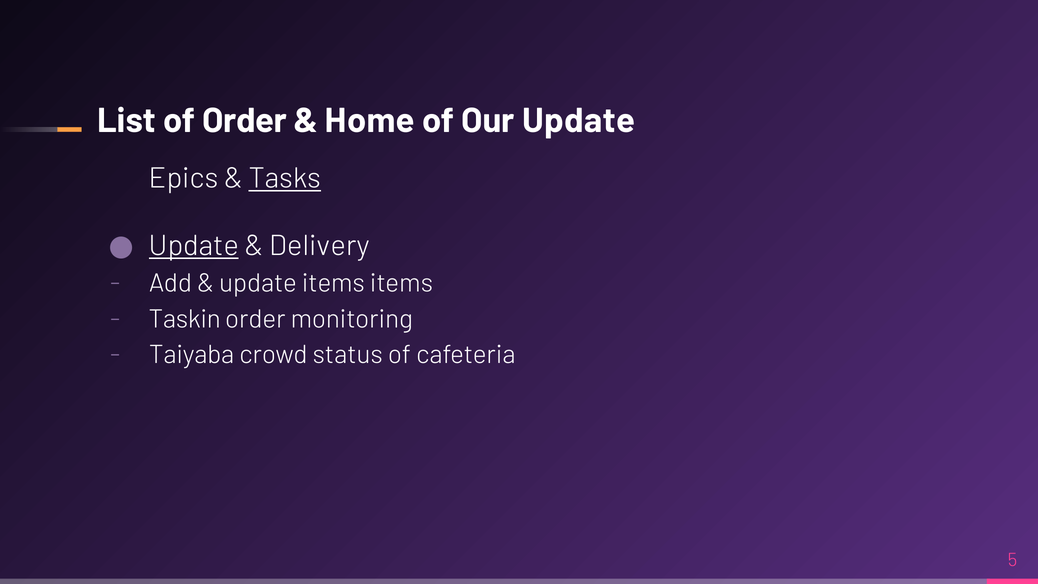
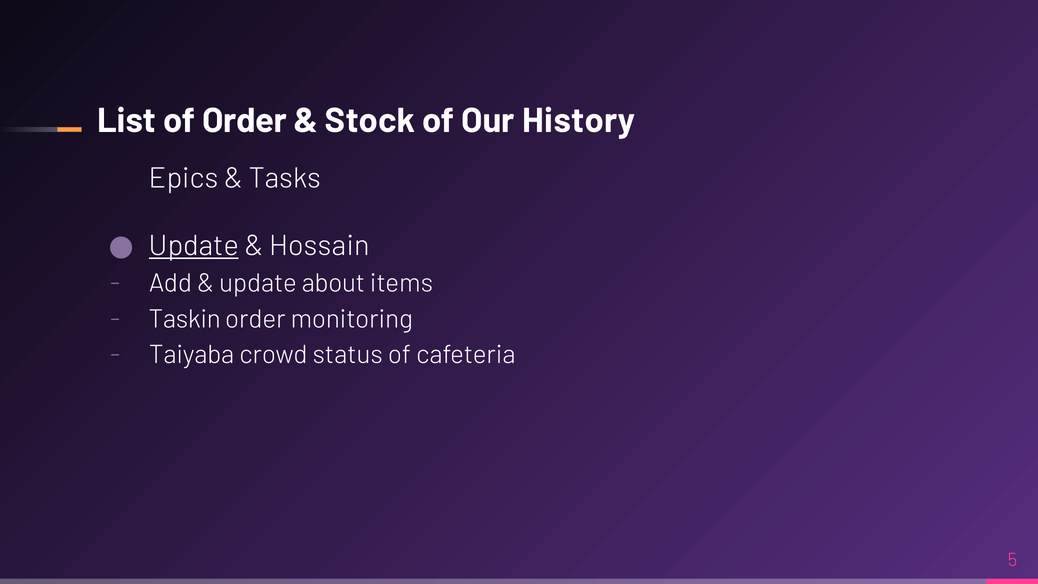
Home: Home -> Stock
Our Update: Update -> History
Tasks underline: present -> none
Delivery: Delivery -> Hossain
update items: items -> about
